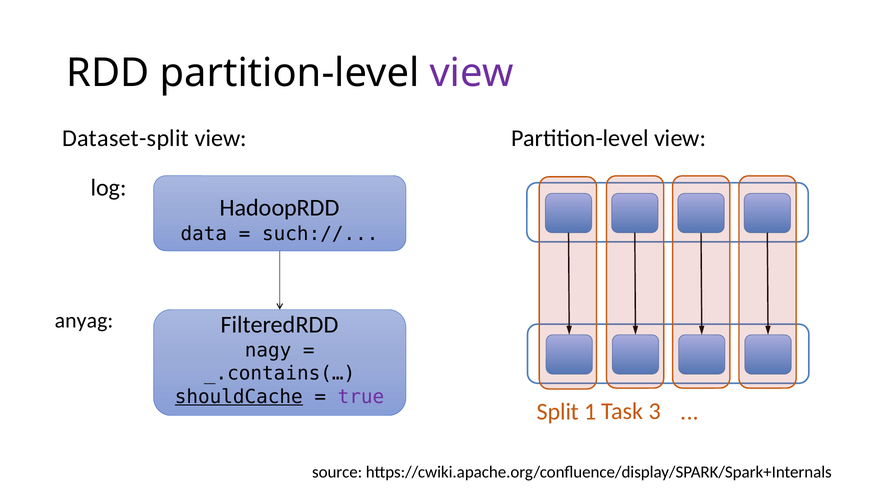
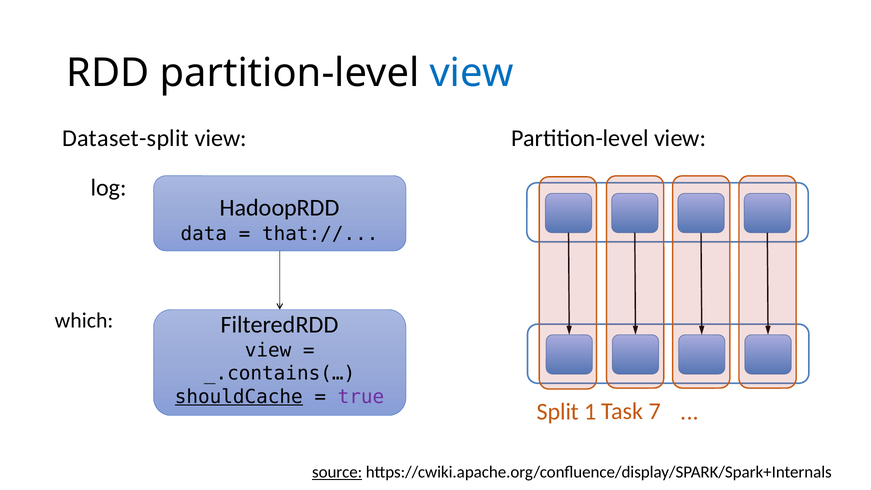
view at (472, 73) colour: purple -> blue
such://: such:// -> that://
anyag: anyag -> which
nagy at (268, 350): nagy -> view
3: 3 -> 7
source underline: none -> present
